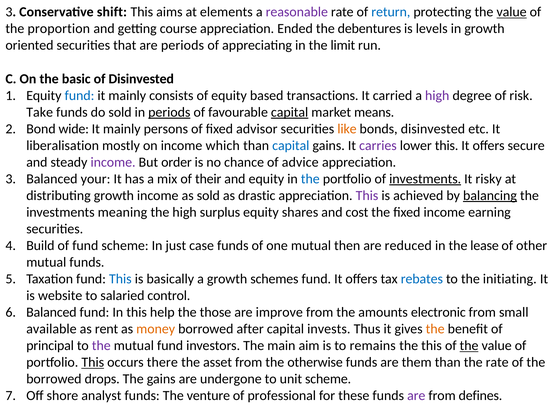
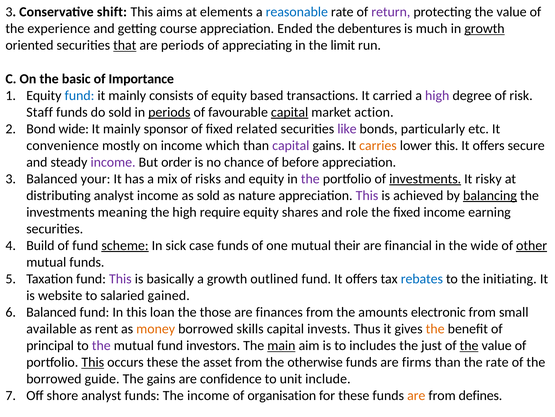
reasonable colour: purple -> blue
return colour: blue -> purple
value at (512, 12) underline: present -> none
proportion: proportion -> experience
levels: levels -> much
growth at (484, 29) underline: none -> present
that underline: none -> present
of Disinvested: Disinvested -> Importance
Take: Take -> Staff
means: means -> action
persons: persons -> sponsor
advisor: advisor -> related
like colour: orange -> purple
bonds disinvested: disinvested -> particularly
liberalisation: liberalisation -> convenience
capital at (291, 145) colour: blue -> purple
carries colour: purple -> orange
advice: advice -> before
their: their -> risks
the at (310, 179) colour: blue -> purple
distributing growth: growth -> analyst
drastic: drastic -> nature
surplus: surplus -> require
cost: cost -> role
scheme at (125, 245) underline: none -> present
just: just -> sick
then: then -> their
reduced: reduced -> financial
the lease: lease -> wide
other underline: none -> present
This at (120, 278) colour: blue -> purple
schemes: schemes -> outlined
control: control -> gained
help: help -> loan
improve: improve -> finances
after: after -> skills
main underline: none -> present
remains: remains -> includes
the this: this -> just
occurs there: there -> these
them: them -> firms
drops: drops -> guide
undergone: undergone -> confidence
unit scheme: scheme -> include
The venture: venture -> income
professional: professional -> organisation
are at (416, 395) colour: purple -> orange
